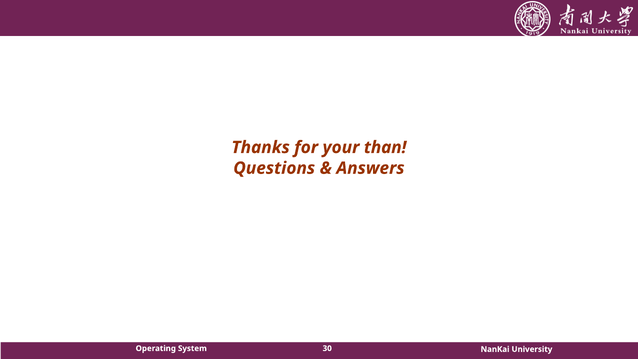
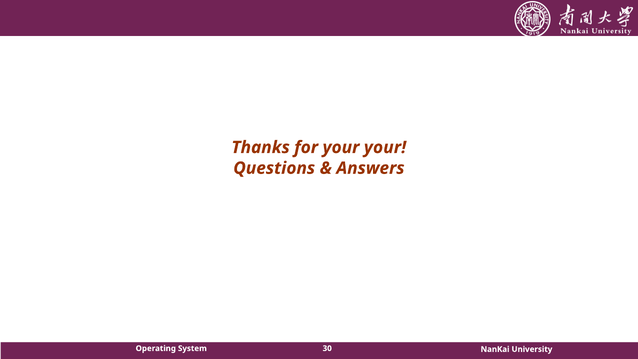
your than: than -> your
